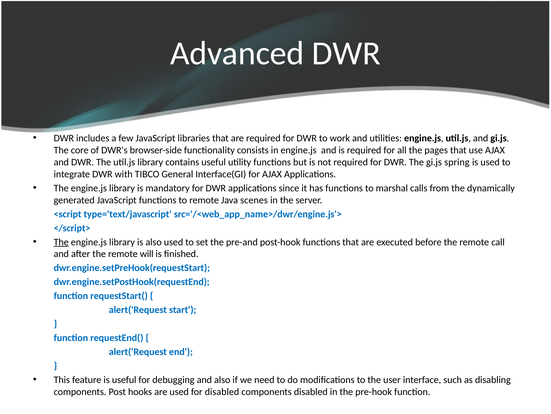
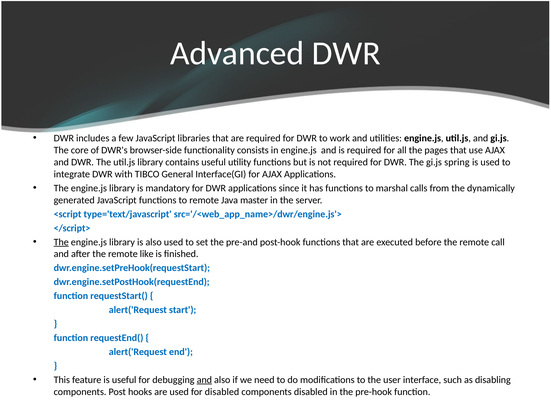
scenes: scenes -> master
will: will -> like
and at (204, 379) underline: none -> present
